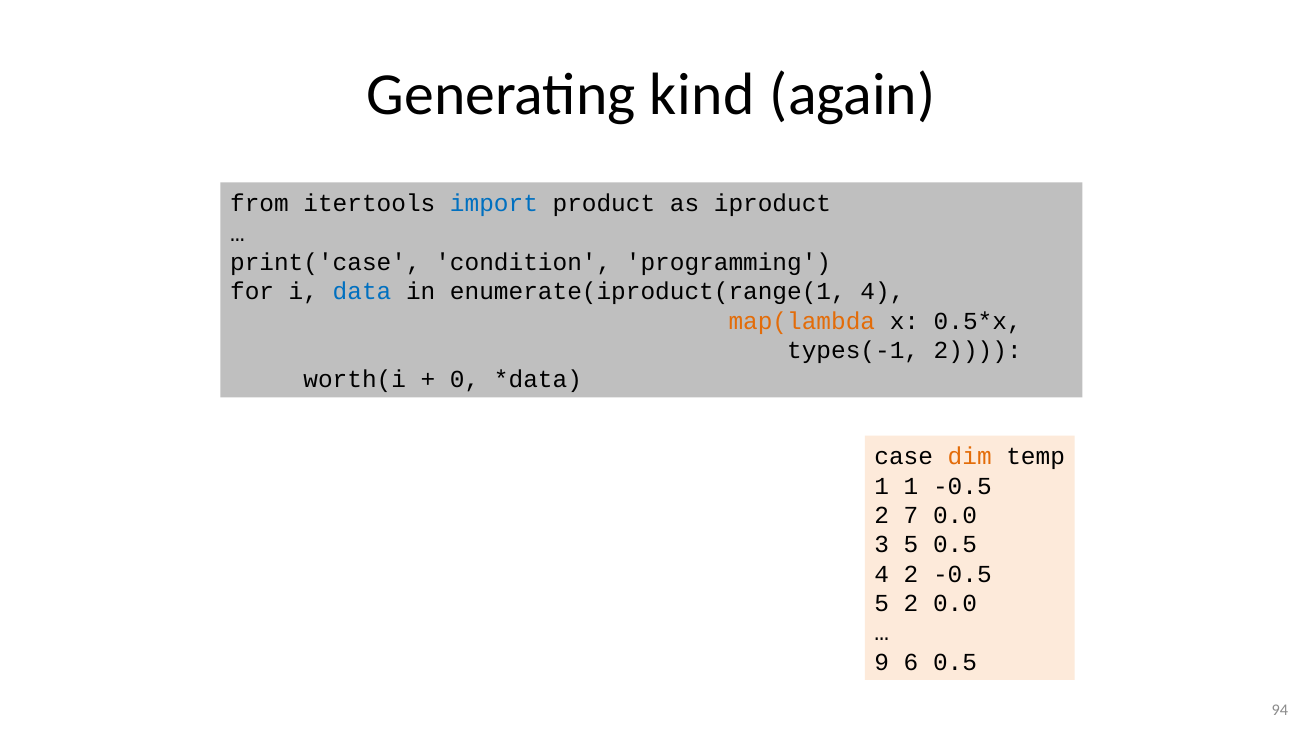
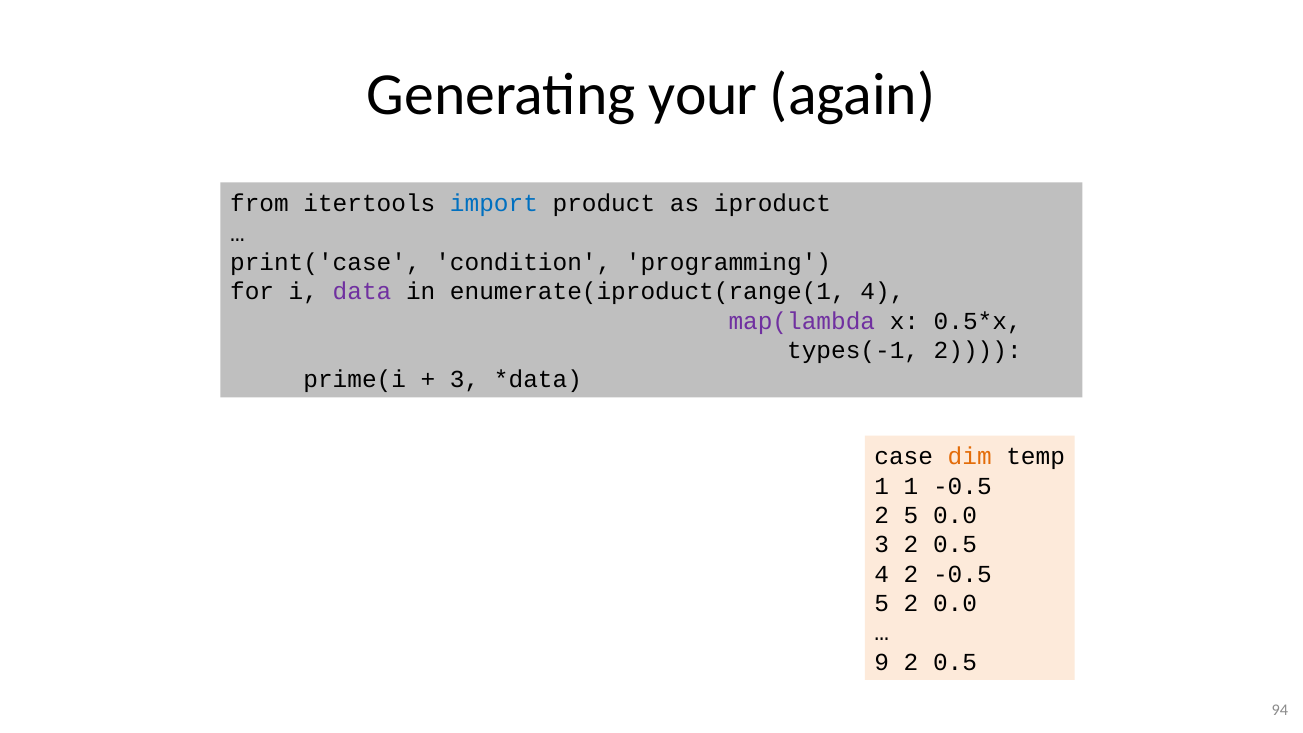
kind: kind -> your
data colour: blue -> purple
map(lambda colour: orange -> purple
worth(i: worth(i -> prime(i
0 at (465, 380): 0 -> 3
2 7: 7 -> 5
3 5: 5 -> 2
9 6: 6 -> 2
